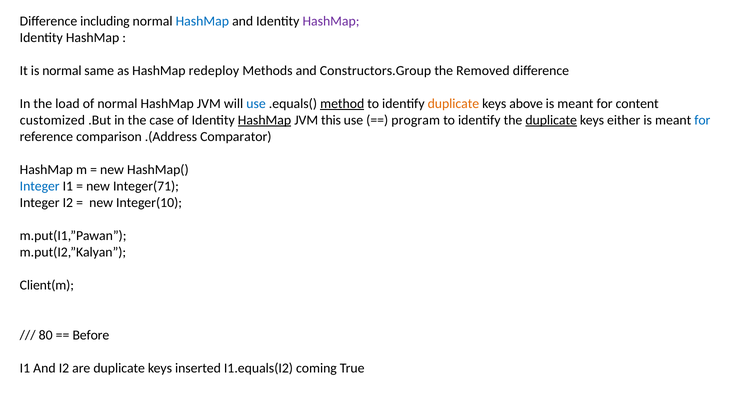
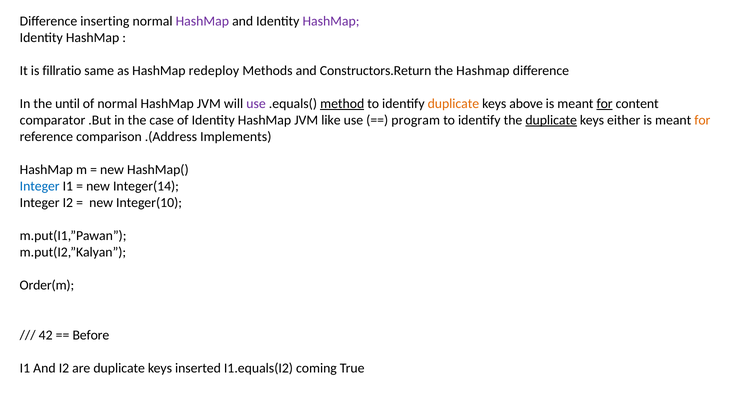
including: including -> inserting
HashMap at (202, 21) colour: blue -> purple
is normal: normal -> fillratio
Constructors.Group: Constructors.Group -> Constructors.Return
the Removed: Removed -> Hashmap
load: load -> until
use at (256, 104) colour: blue -> purple
for at (605, 104) underline: none -> present
customized: customized -> comparator
HashMap at (265, 120) underline: present -> none
this: this -> like
for at (702, 120) colour: blue -> orange
Comparator: Comparator -> Implements
Integer(71: Integer(71 -> Integer(14
Client(m: Client(m -> Order(m
80: 80 -> 42
